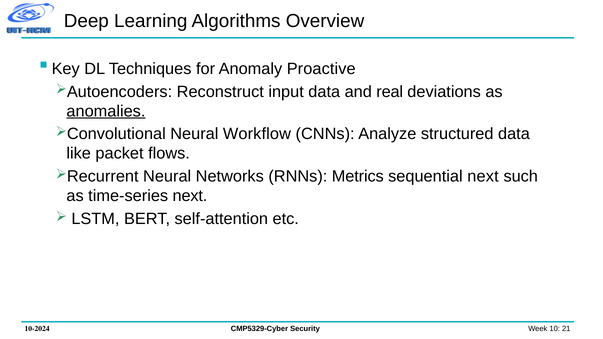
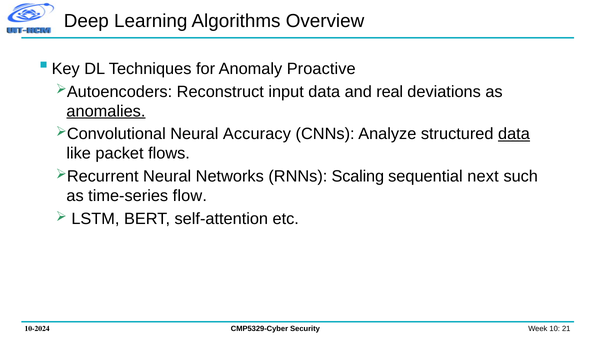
Workflow: Workflow -> Accuracy
data at (514, 134) underline: none -> present
Metrics: Metrics -> Scaling
time-series next: next -> flow
